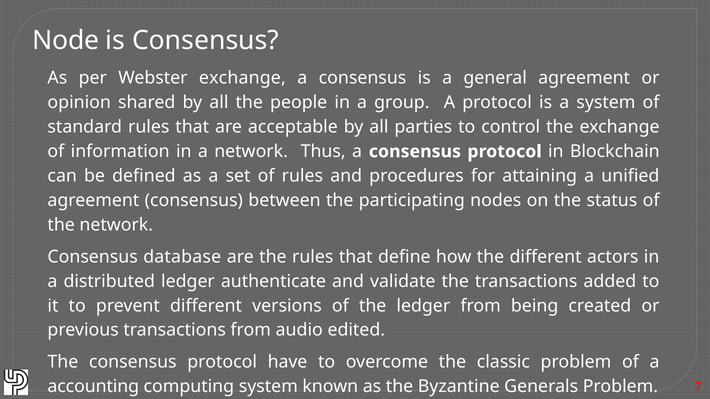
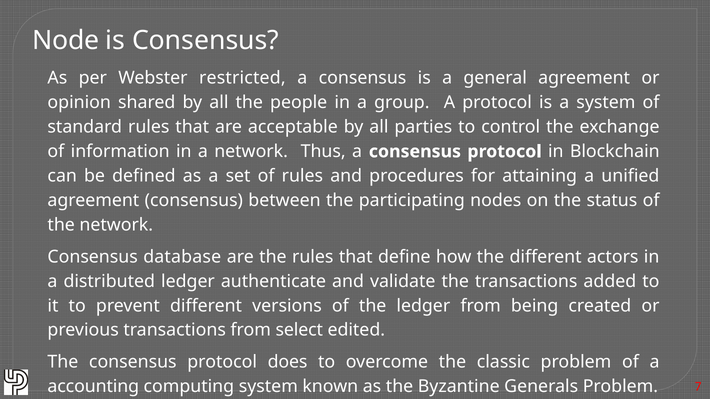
Webster exchange: exchange -> restricted
audio: audio -> select
have: have -> does
